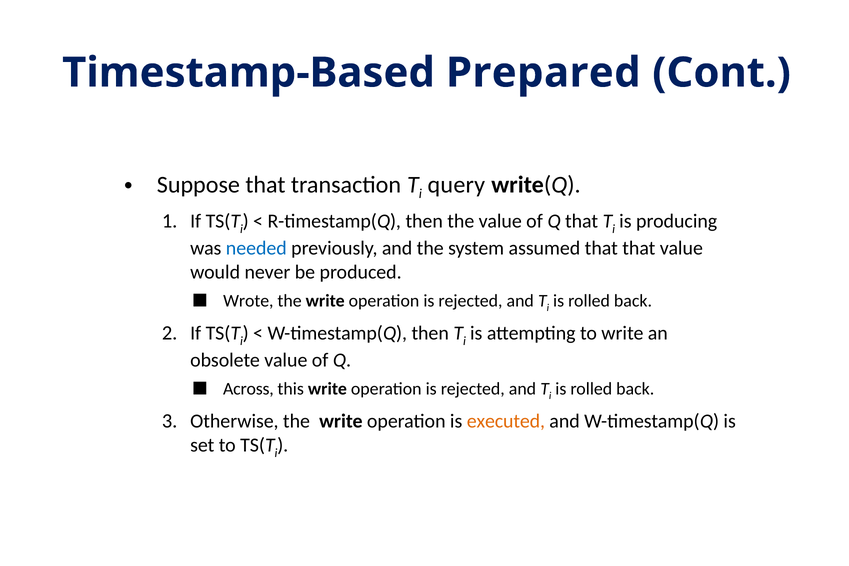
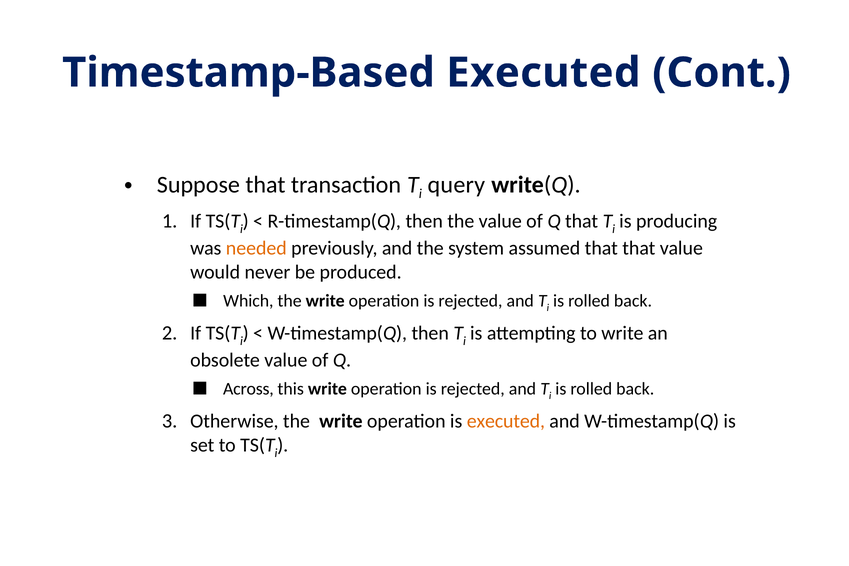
Timestamp-Based Prepared: Prepared -> Executed
needed colour: blue -> orange
Wrote: Wrote -> Which
